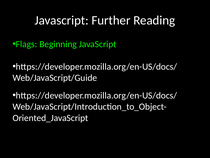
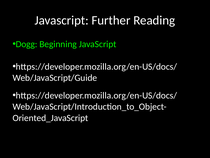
Flags: Flags -> Dogg
